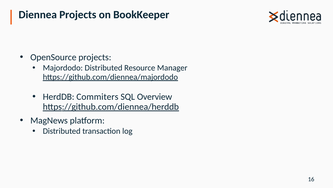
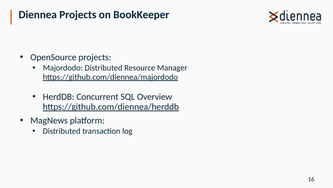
Commiters: Commiters -> Concurrent
